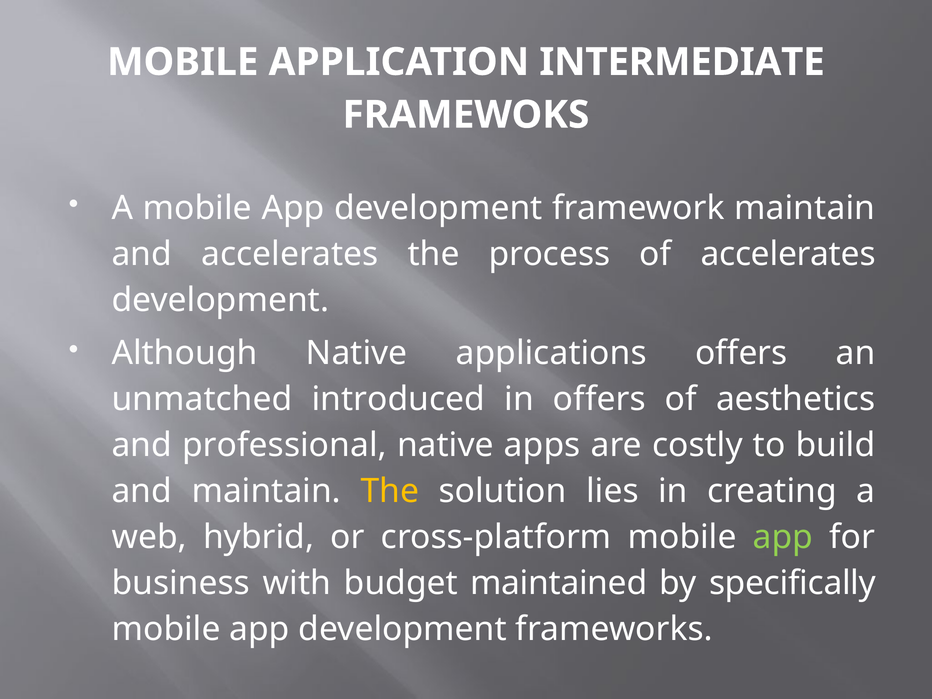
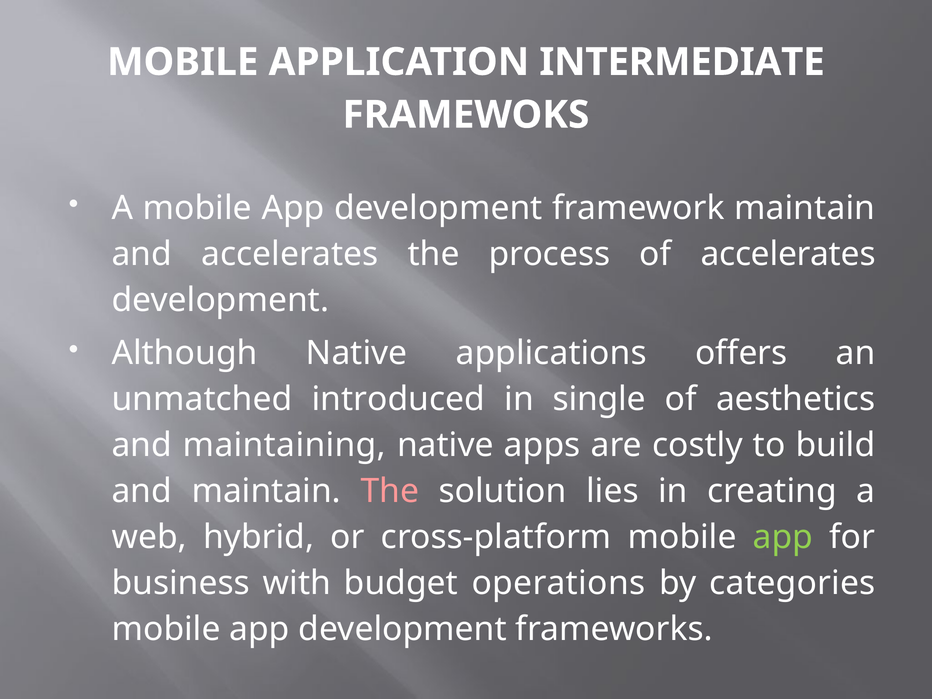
in offers: offers -> single
professional: professional -> maintaining
The at (390, 491) colour: yellow -> pink
maintained: maintained -> operations
specifically: specifically -> categories
